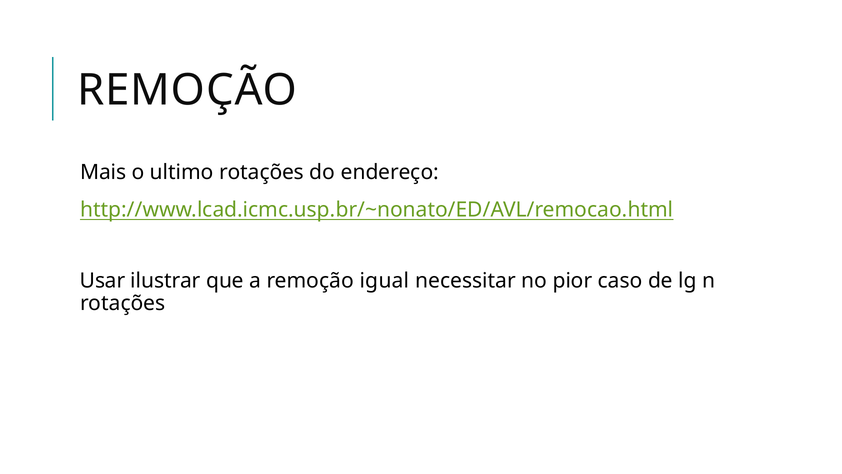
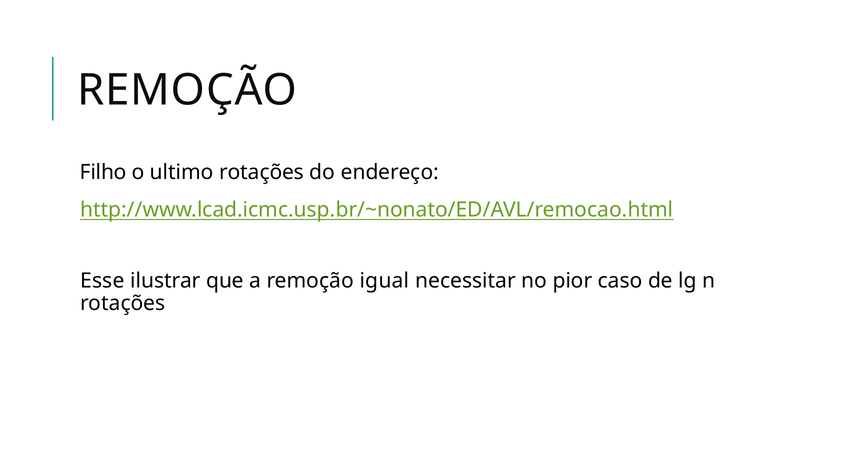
Mais: Mais -> Filho
Usar: Usar -> Esse
